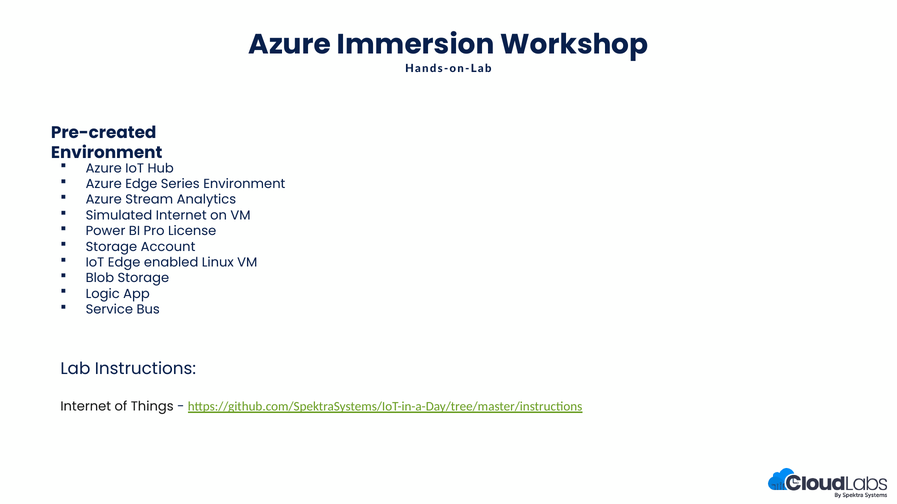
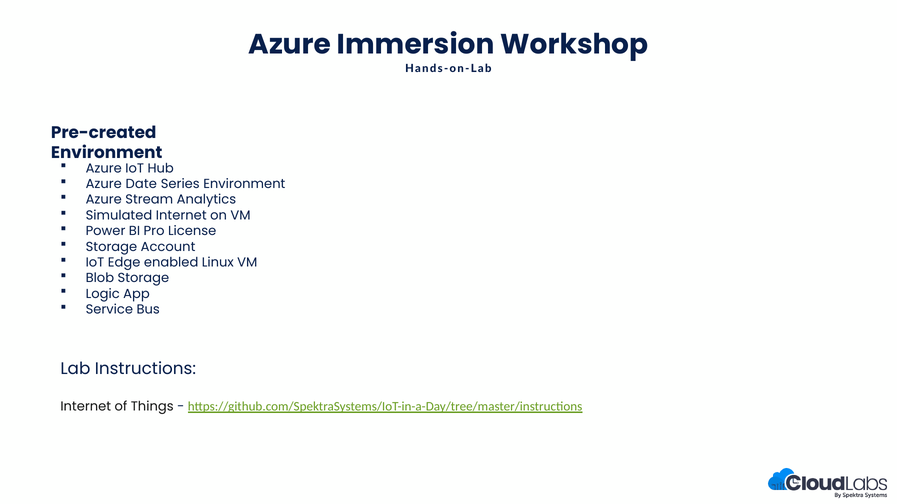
Azure Edge: Edge -> Date
